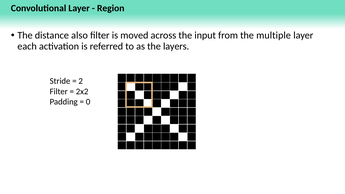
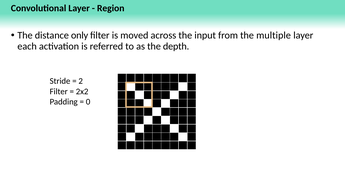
also: also -> only
layers: layers -> depth
